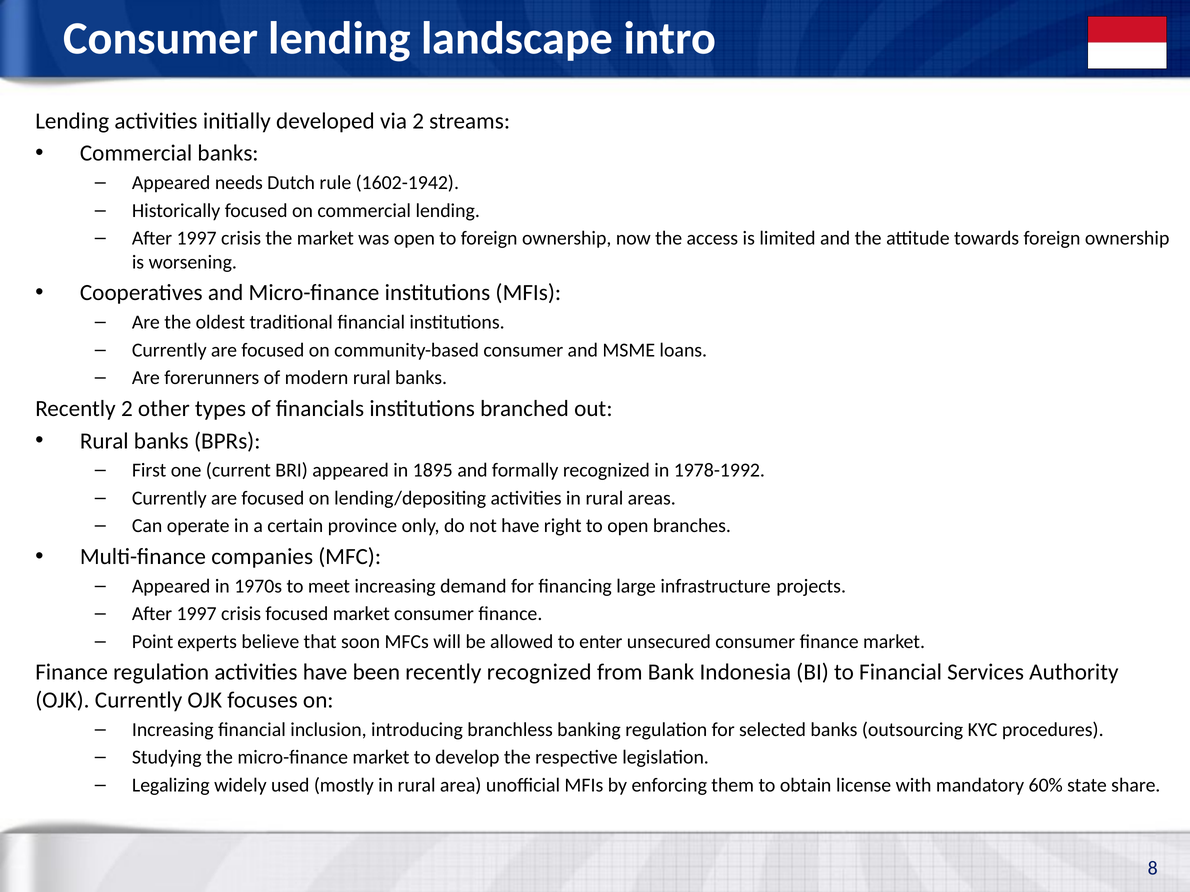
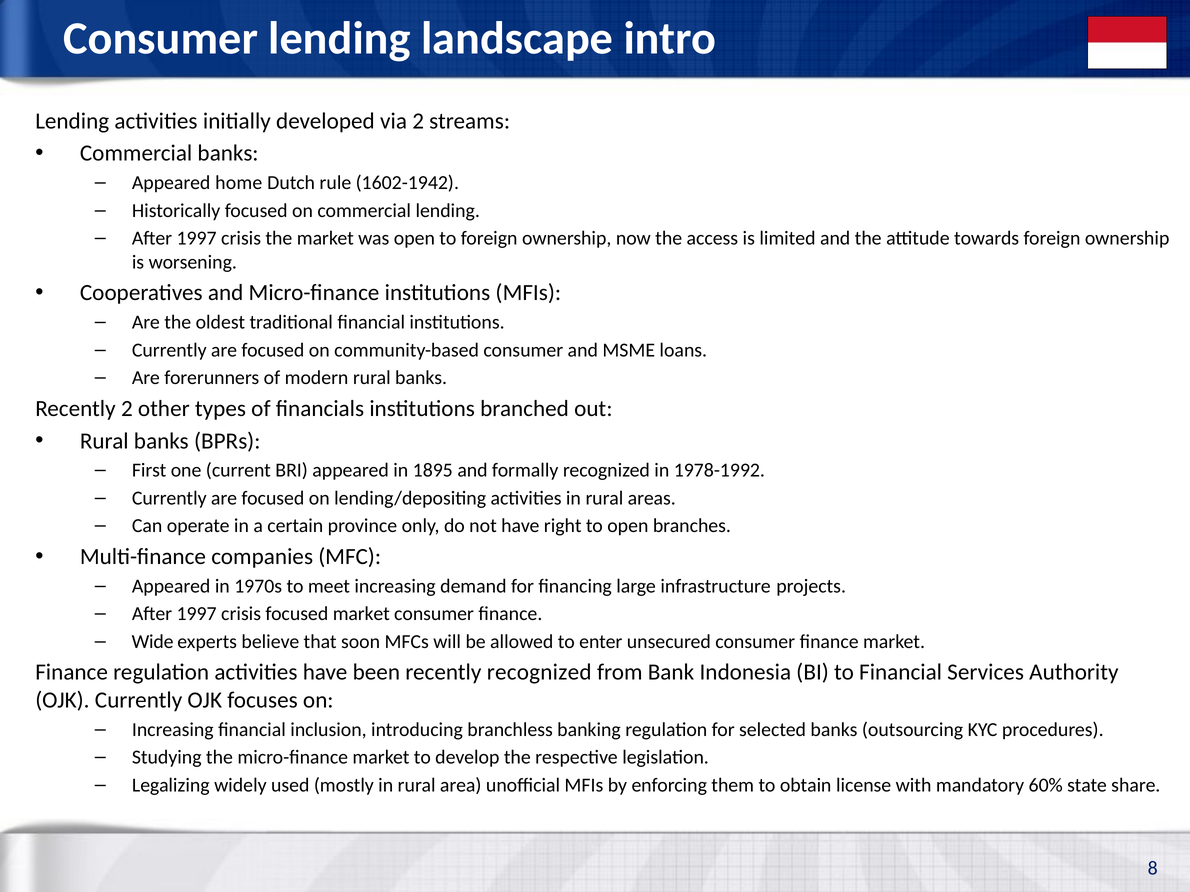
needs: needs -> home
Point: Point -> Wide
